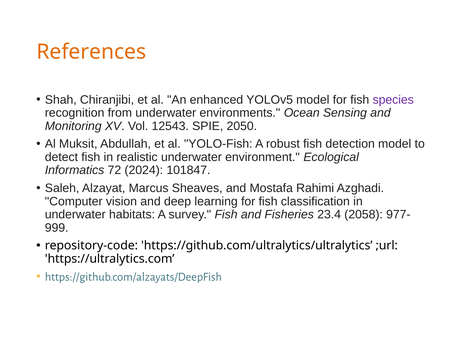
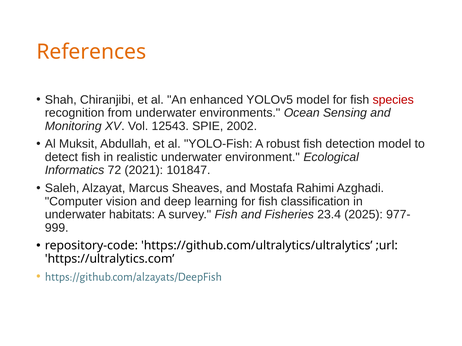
species colour: purple -> red
2050: 2050 -> 2002
2024: 2024 -> 2021
2058: 2058 -> 2025
